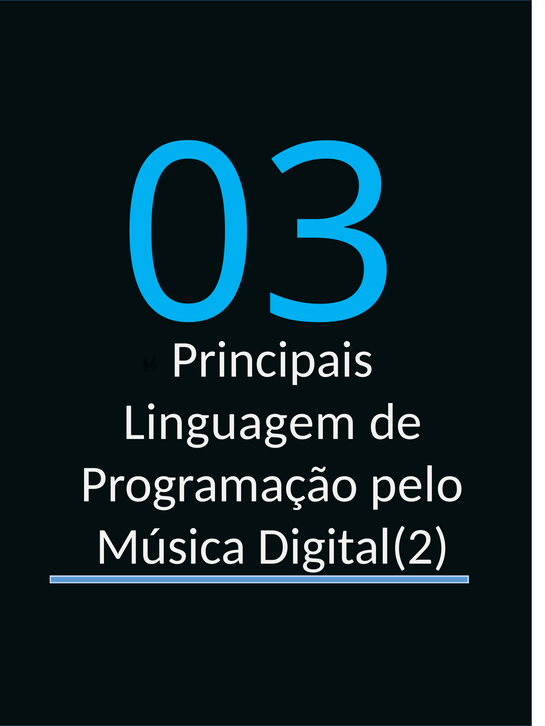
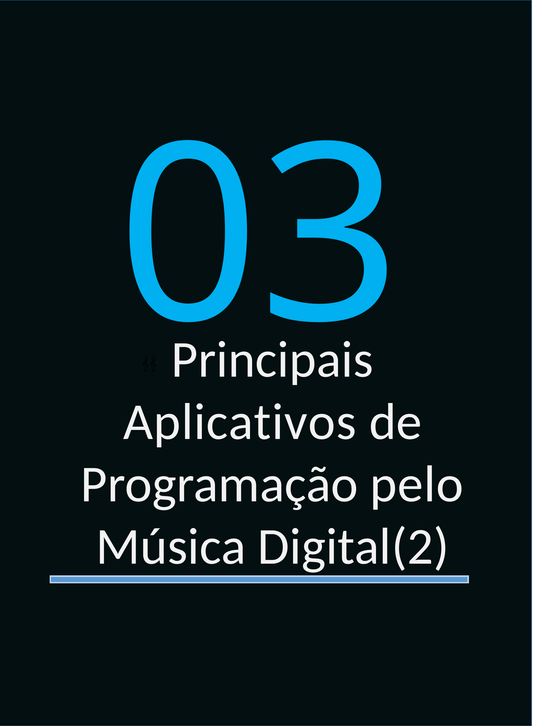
Linguagem: Linguagem -> Aplicativos
